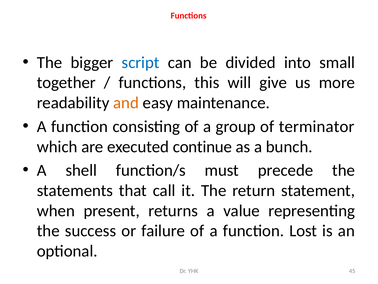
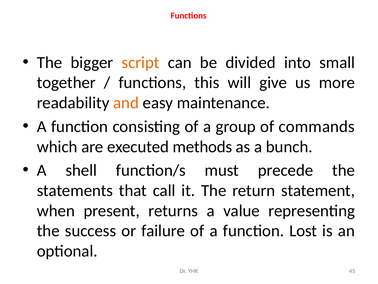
script colour: blue -> orange
terminator: terminator -> commands
continue: continue -> methods
